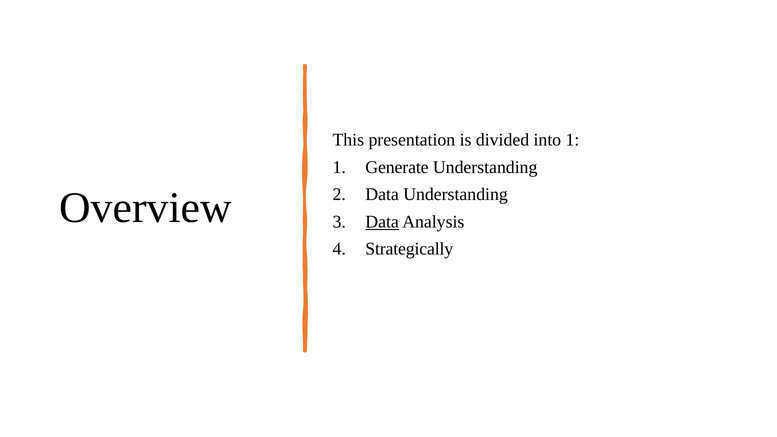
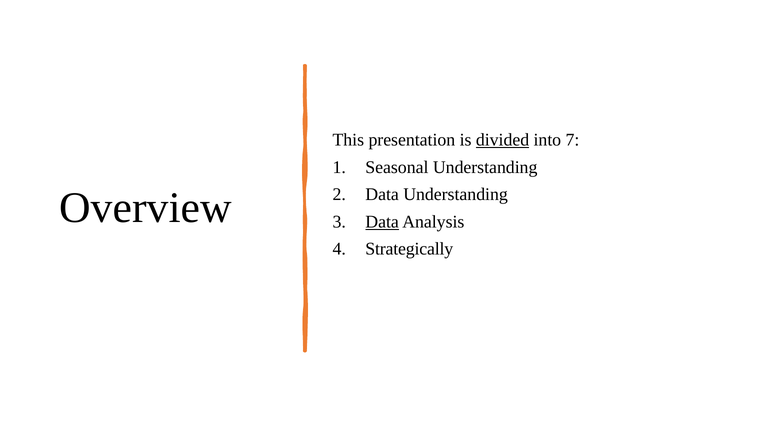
divided underline: none -> present
into 1: 1 -> 7
Generate: Generate -> Seasonal
